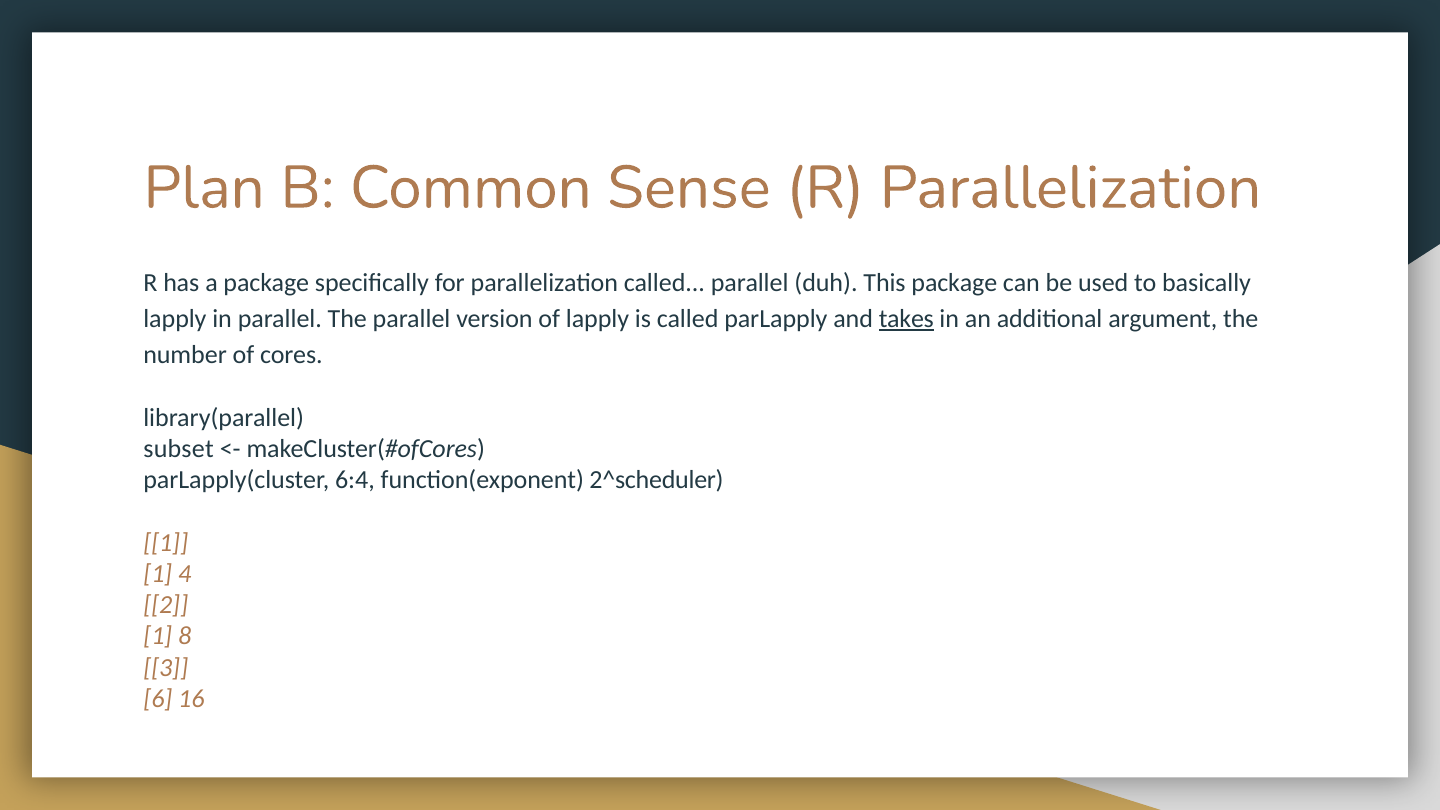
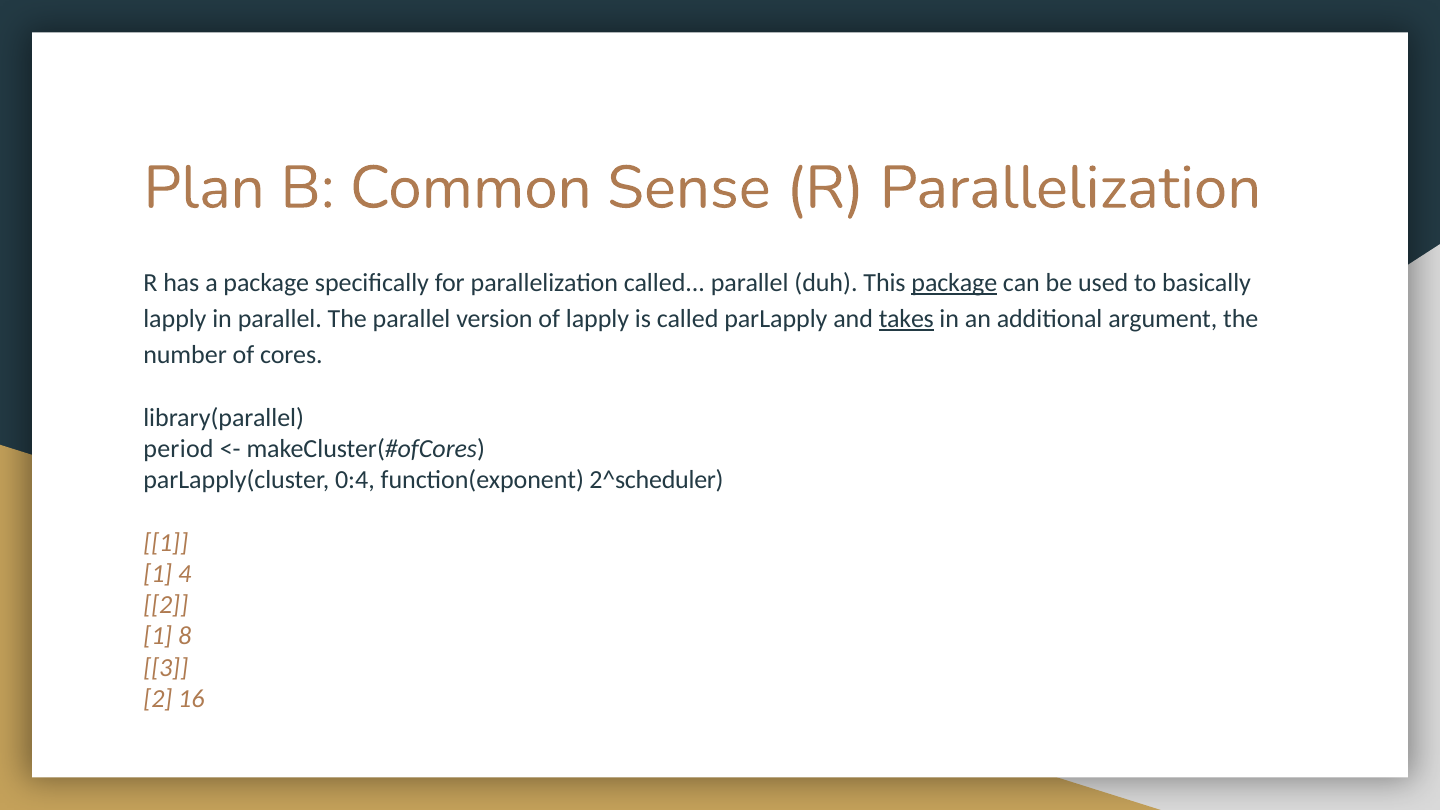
package at (954, 283) underline: none -> present
subset: subset -> period
6:4: 6:4 -> 0:4
6 at (158, 699): 6 -> 2
